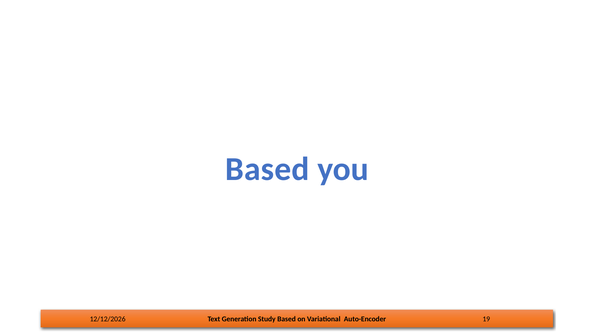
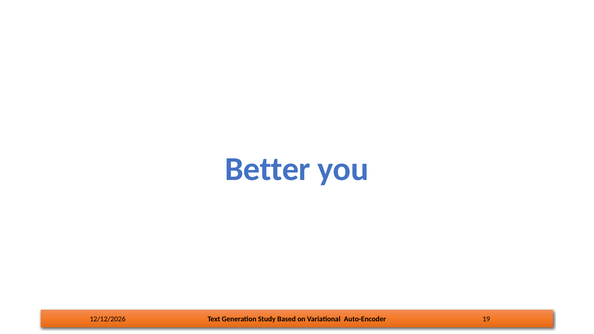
Based at (267, 169): Based -> Better
